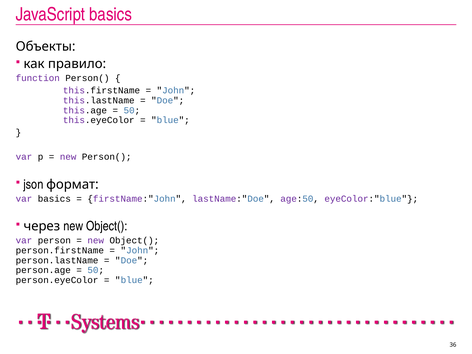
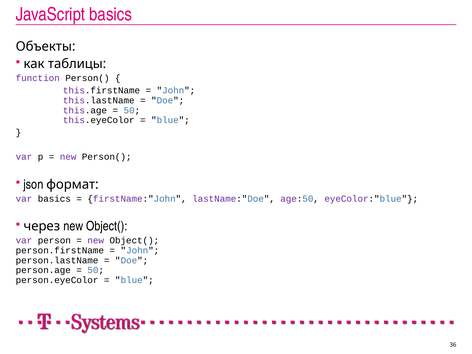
правило: правило -> таблицы
